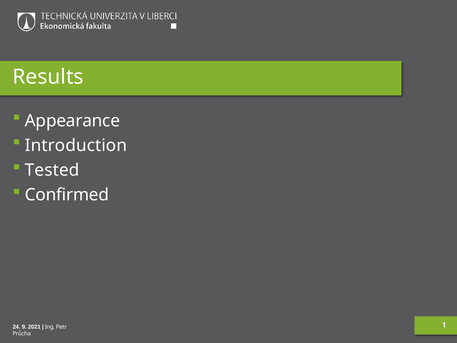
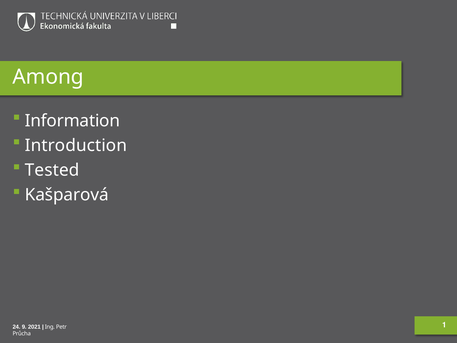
Results: Results -> Among
Appearance: Appearance -> Information
Confirmed: Confirmed -> Kašparová
